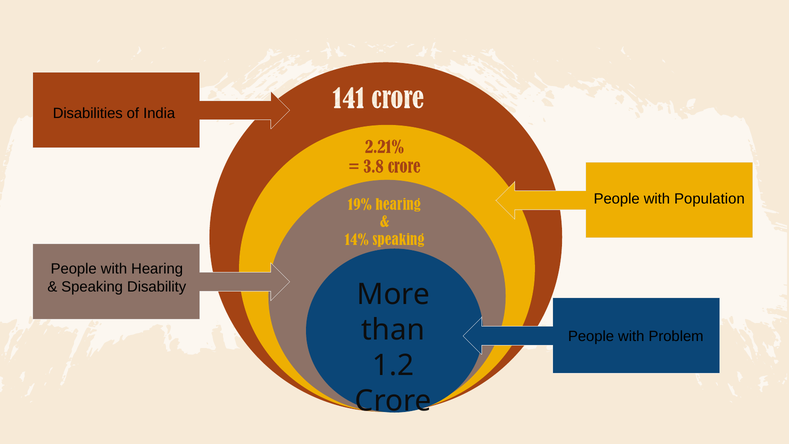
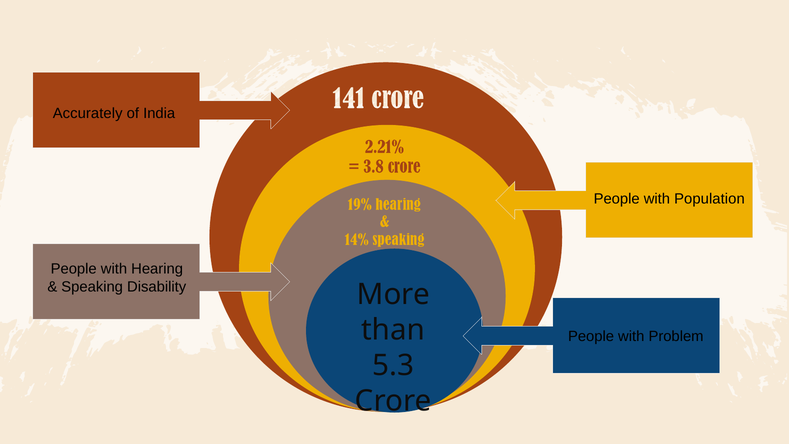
Disabilities: Disabilities -> Accurately
1.2: 1.2 -> 5.3
